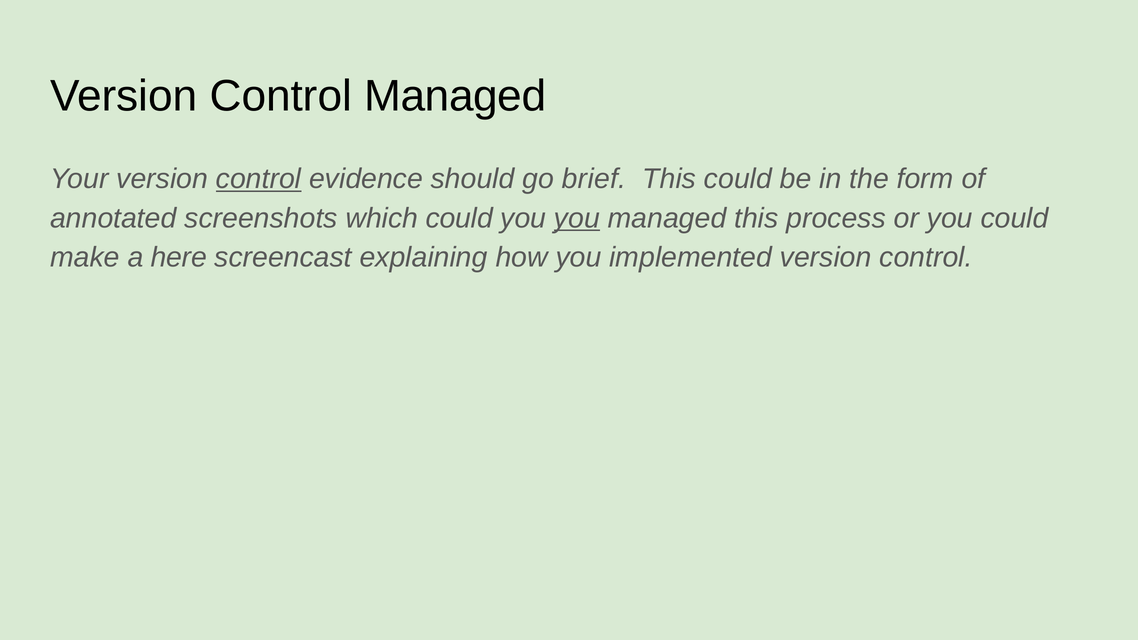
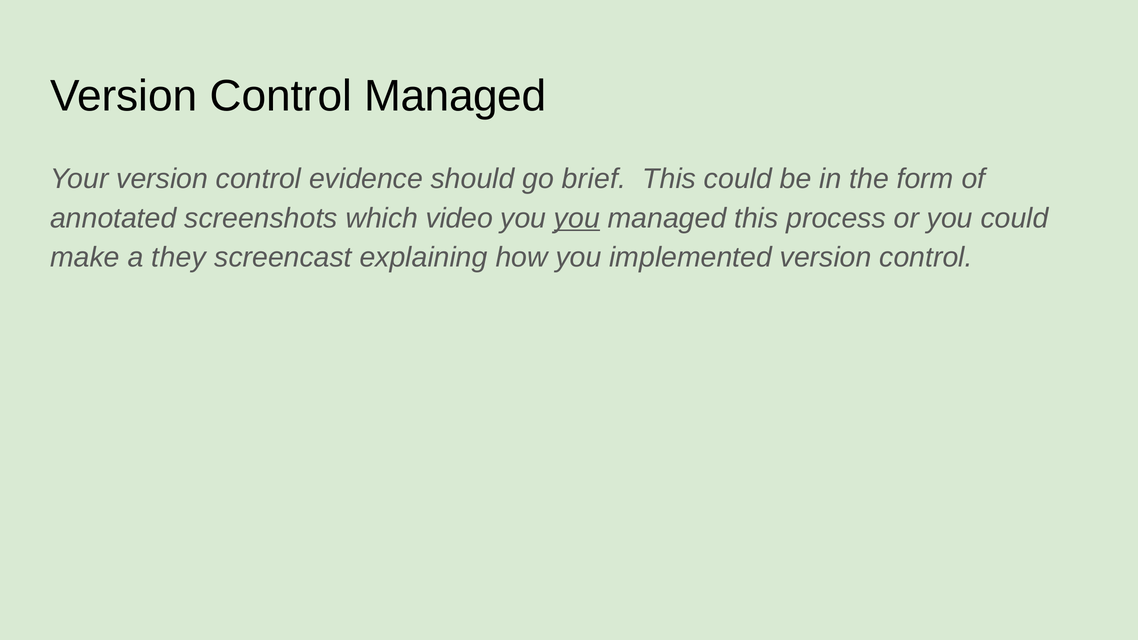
control at (259, 179) underline: present -> none
which could: could -> video
here: here -> they
